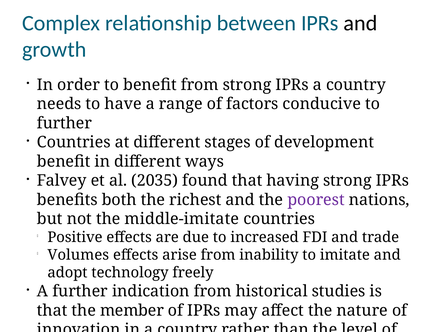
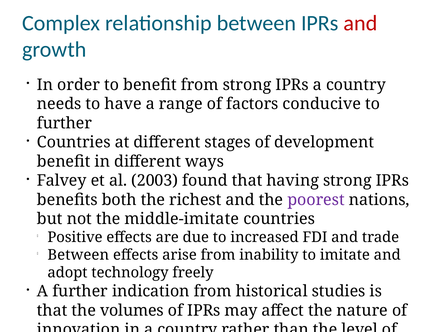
and at (361, 23) colour: black -> red
2035: 2035 -> 2003
Volumes at (78, 255): Volumes -> Between
member: member -> volumes
